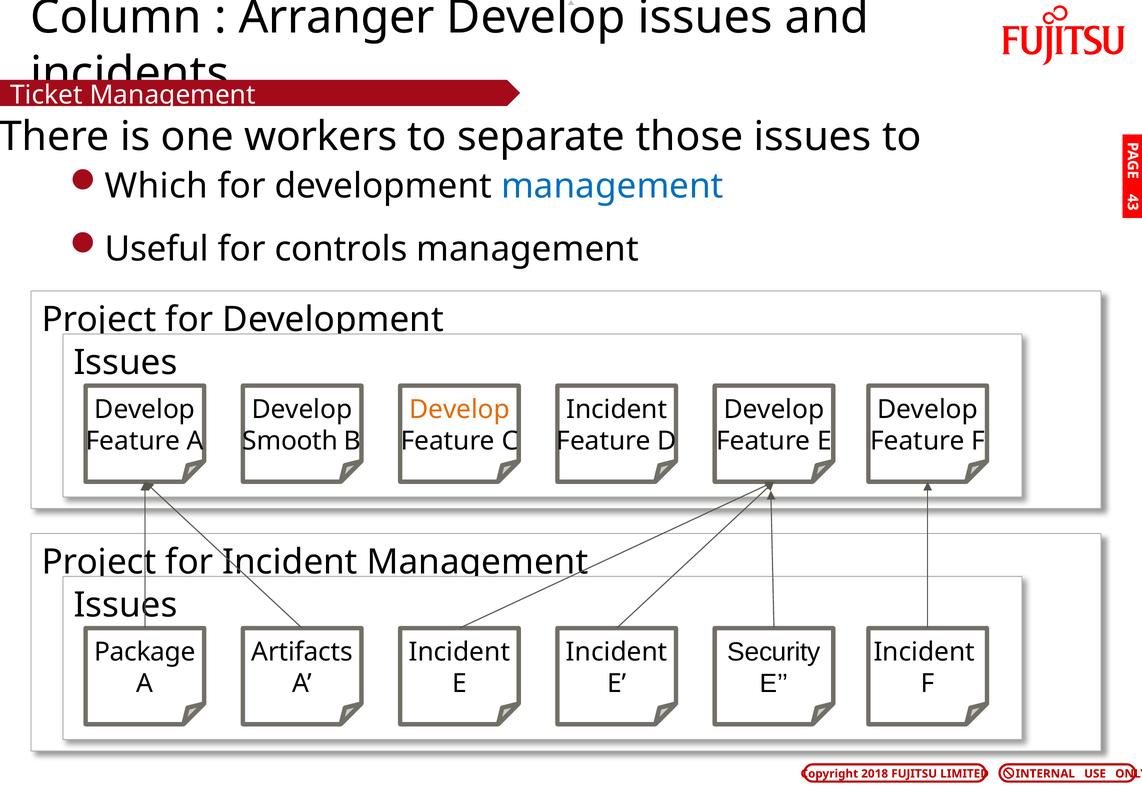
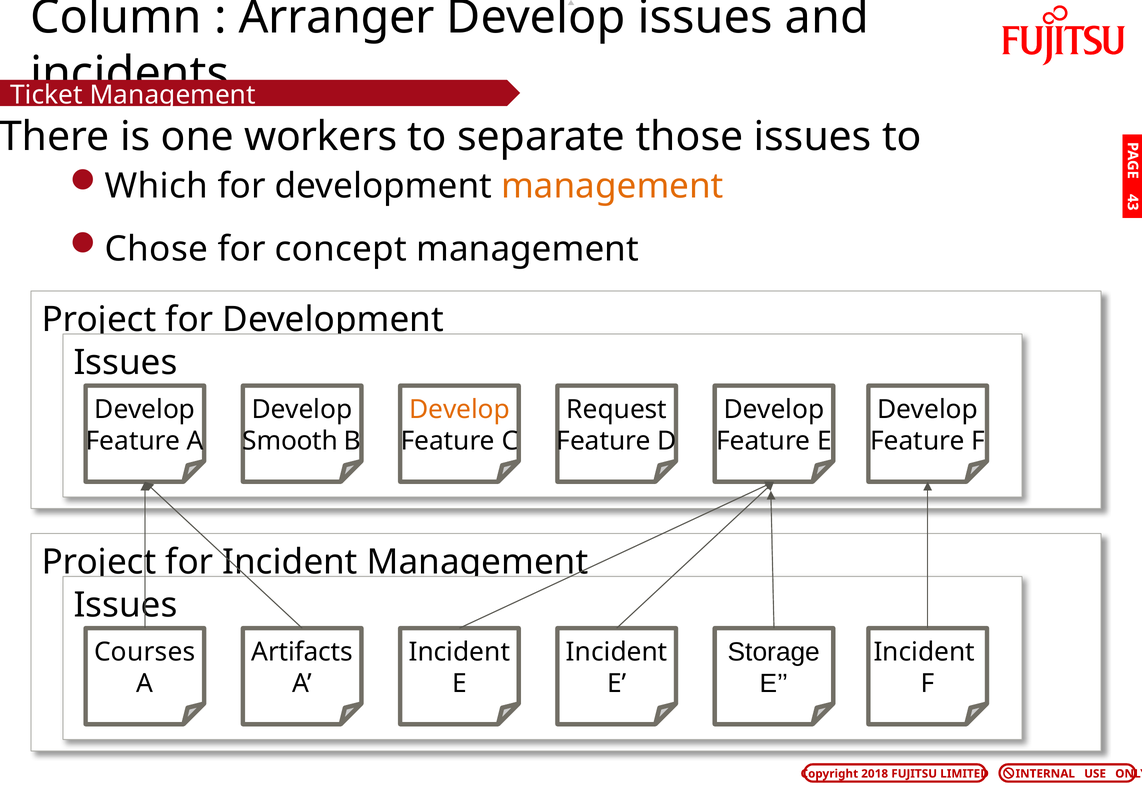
management at (612, 186) colour: blue -> orange
Useful: Useful -> Chose
controls: controls -> concept
Incident at (617, 410): Incident -> Request
Security: Security -> Storage
Package: Package -> Courses
